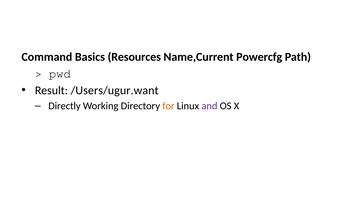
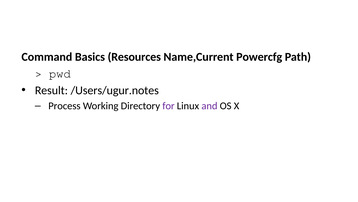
/Users/ugur.want: /Users/ugur.want -> /Users/ugur.notes
Directly: Directly -> Process
for colour: orange -> purple
